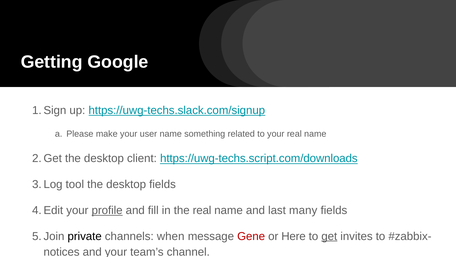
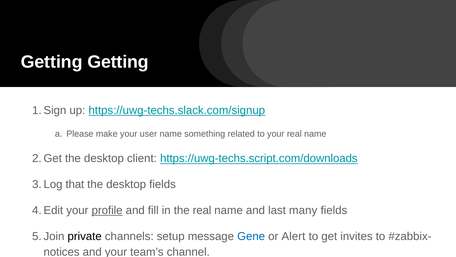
Getting Google: Google -> Getting
tool: tool -> that
when: when -> setup
Gene colour: red -> blue
Here: Here -> Alert
get underline: present -> none
